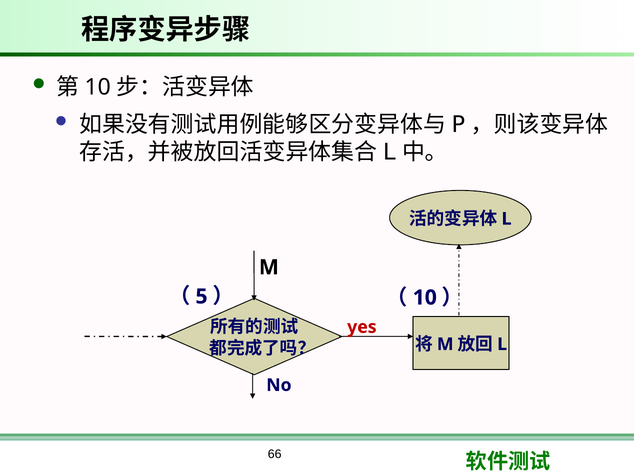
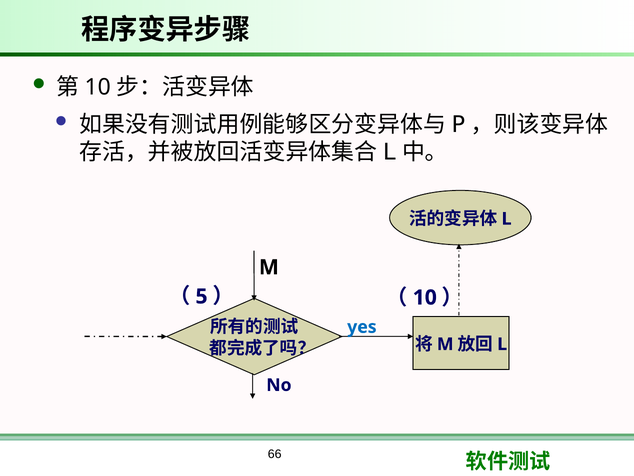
yes colour: red -> blue
